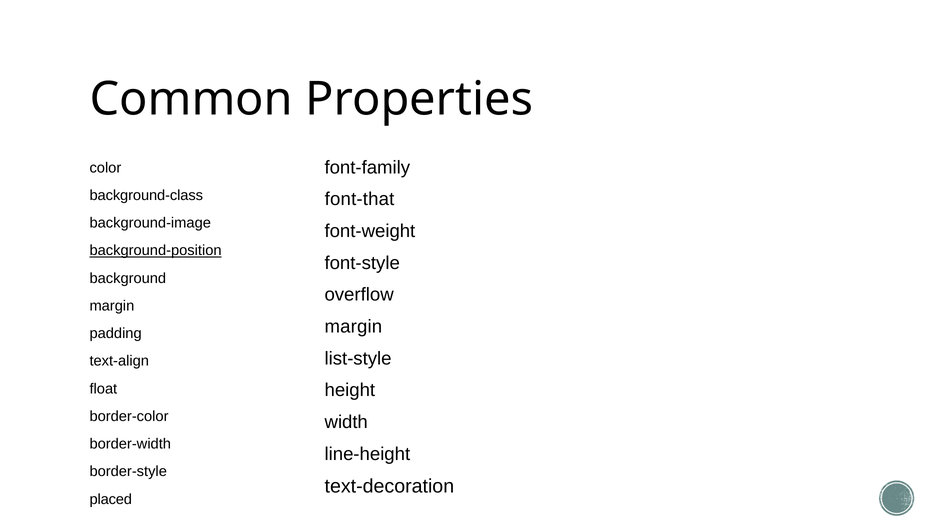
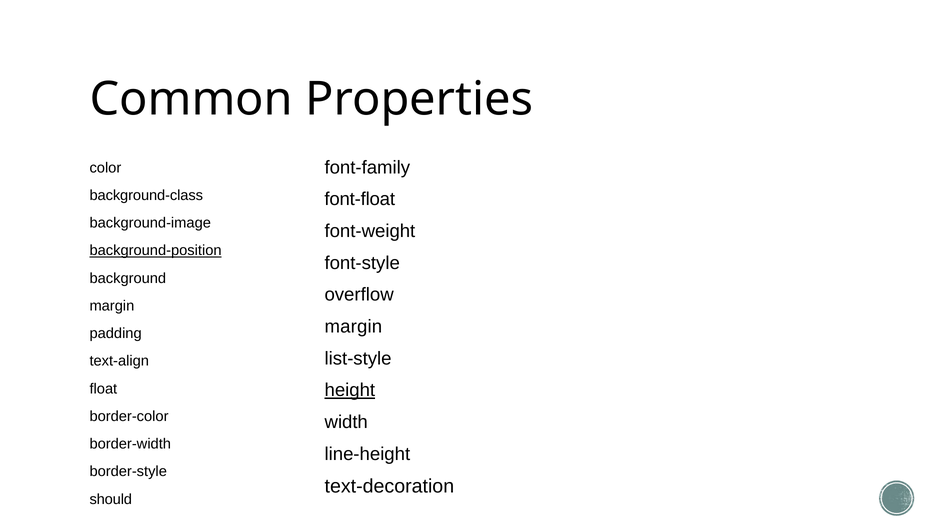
font-that: font-that -> font-float
height underline: none -> present
placed: placed -> should
